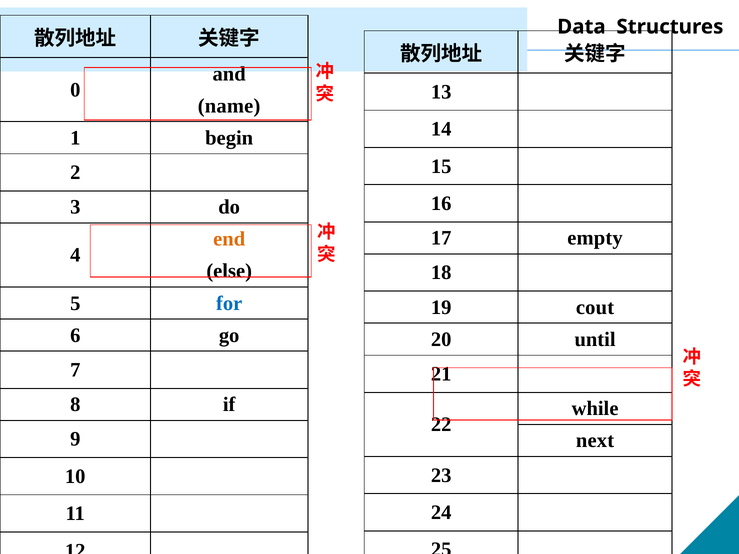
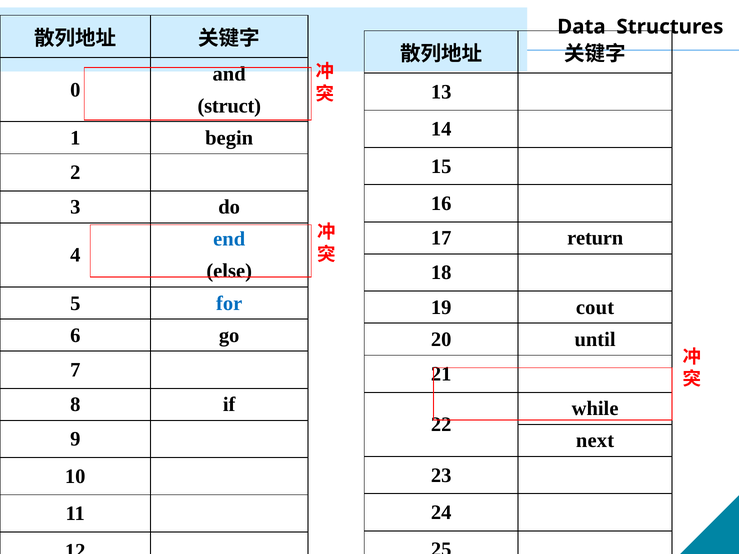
name: name -> struct
empty: empty -> return
end colour: orange -> blue
